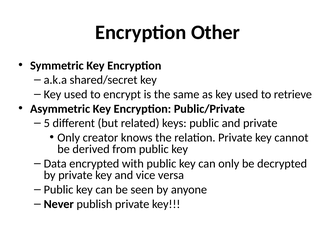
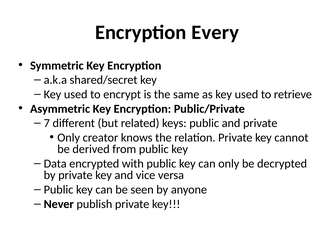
Other: Other -> Every
5: 5 -> 7
